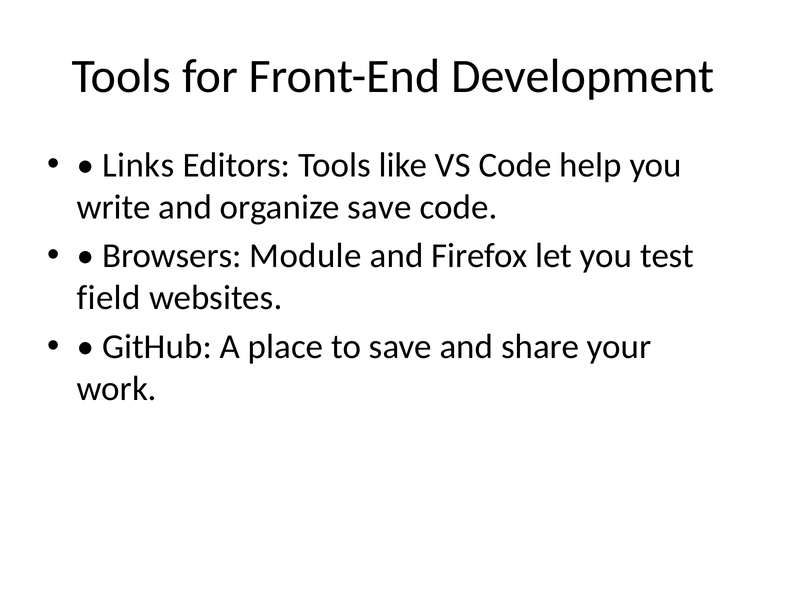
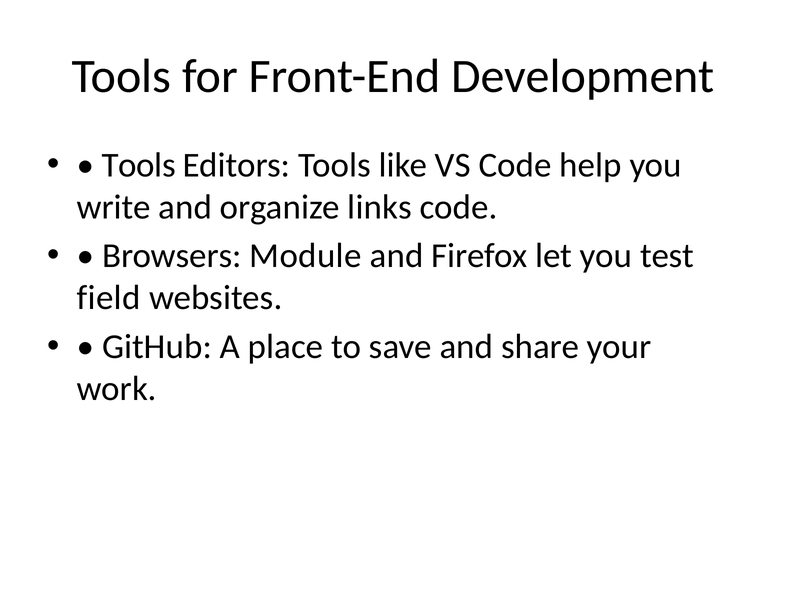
Links at (138, 165): Links -> Tools
organize save: save -> links
